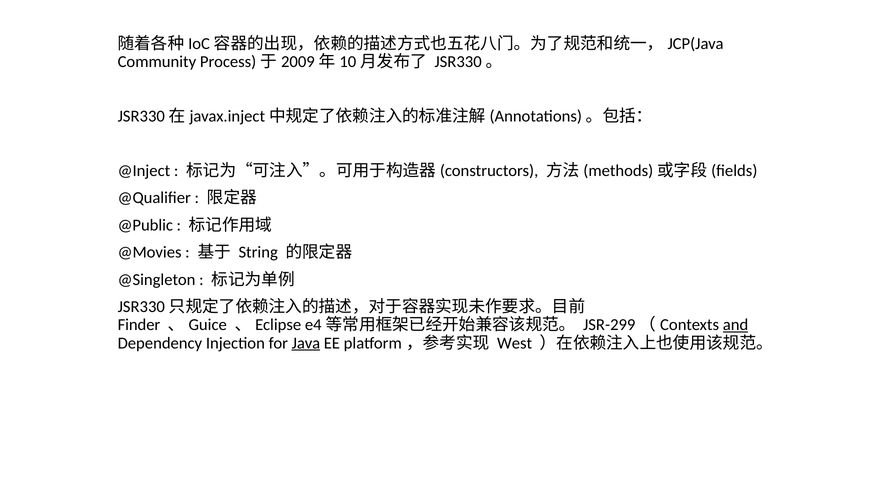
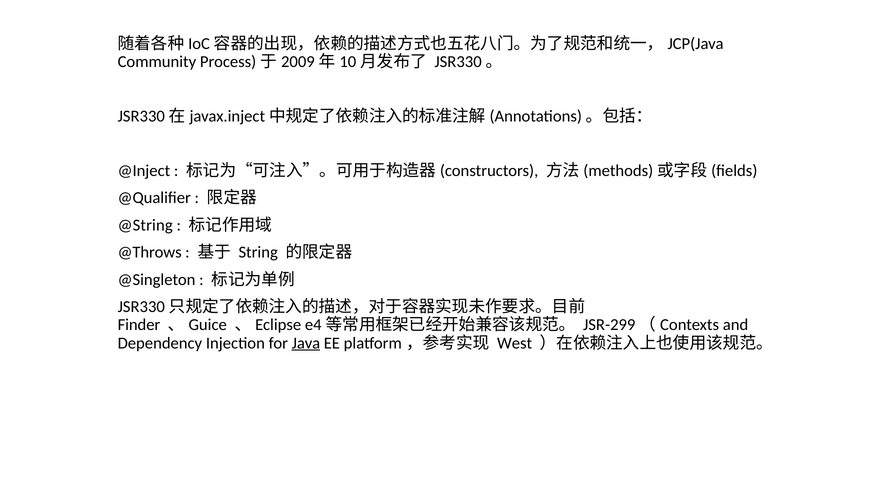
@Public: @Public -> @String
@Movies: @Movies -> @Throws
and underline: present -> none
